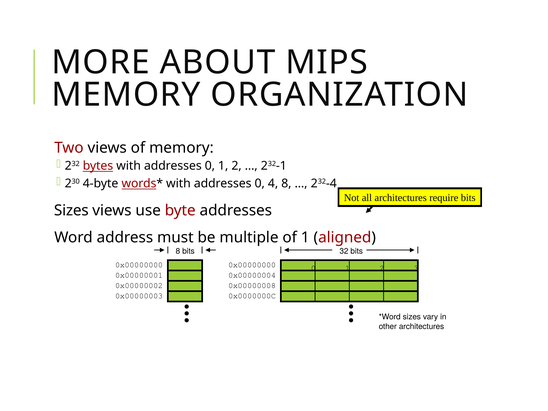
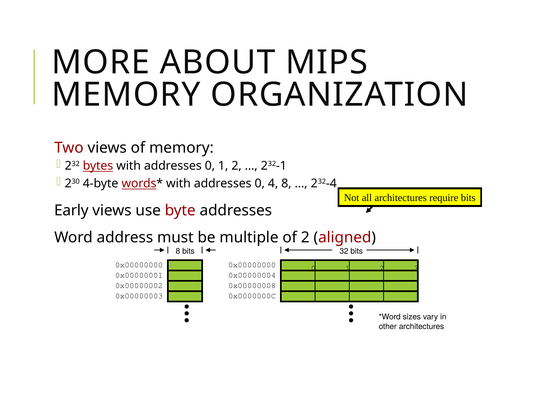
Sizes at (71, 210): Sizes -> Early
of 1: 1 -> 2
